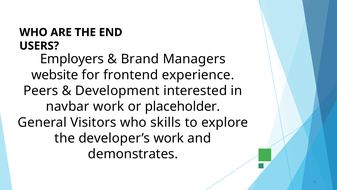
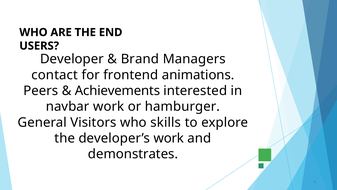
Employers: Employers -> Developer
website: website -> contact
experience: experience -> animations
Development: Development -> Achievements
placeholder: placeholder -> hamburger
